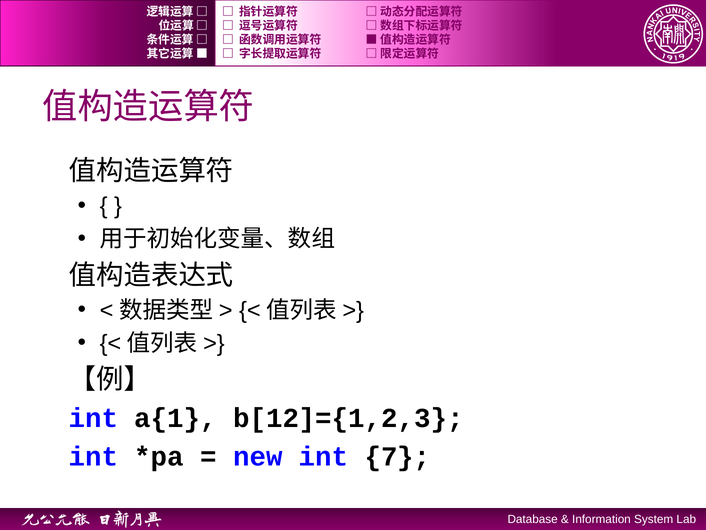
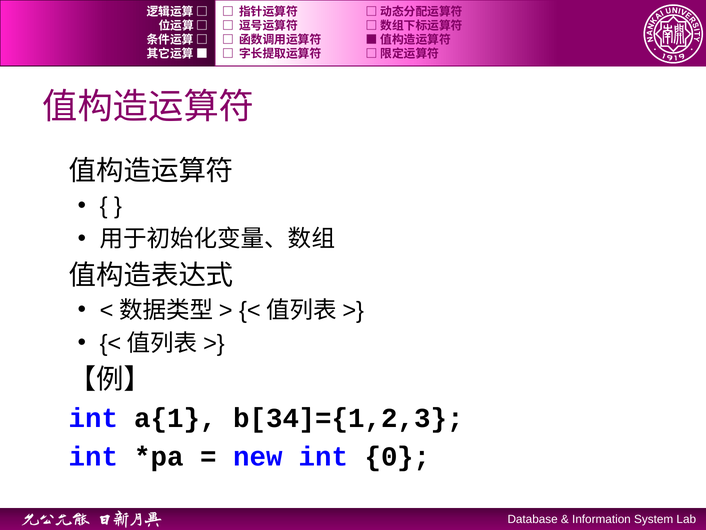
b[12]={1,2,3: b[12]={1,2,3 -> b[34]={1,2,3
7: 7 -> 0
